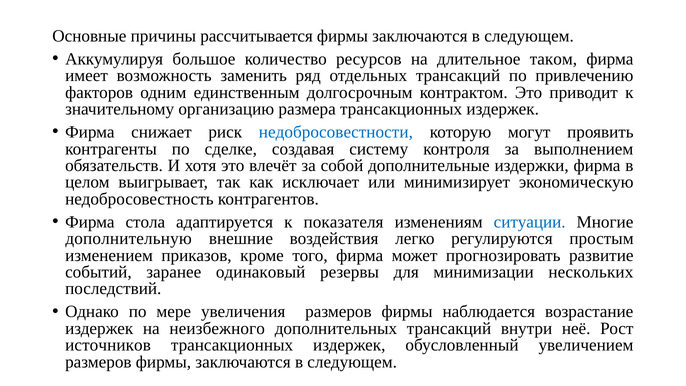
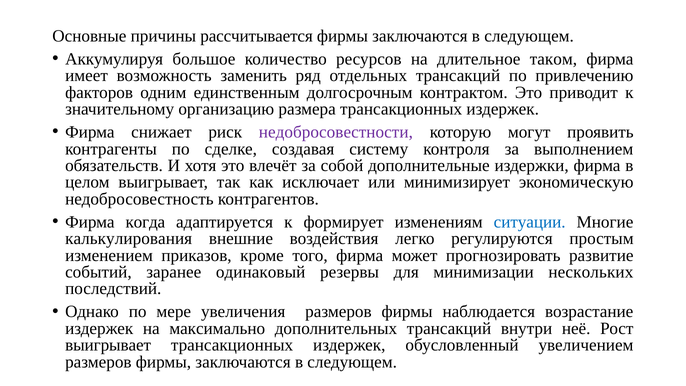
недобросовестности colour: blue -> purple
стола: стола -> когда
показателя: показателя -> формирует
дополнительную: дополнительную -> калькулирования
неизбежного: неизбежного -> максимально
источников at (108, 345): источников -> выигрывает
